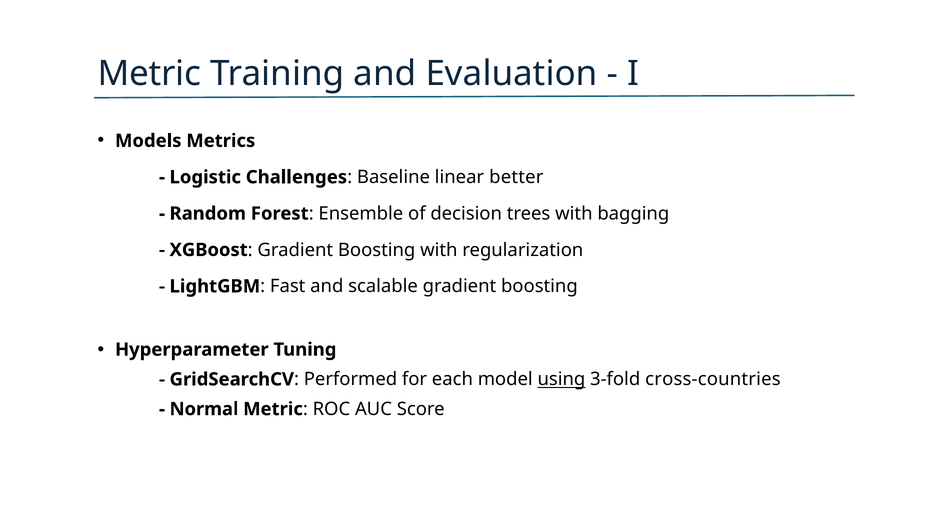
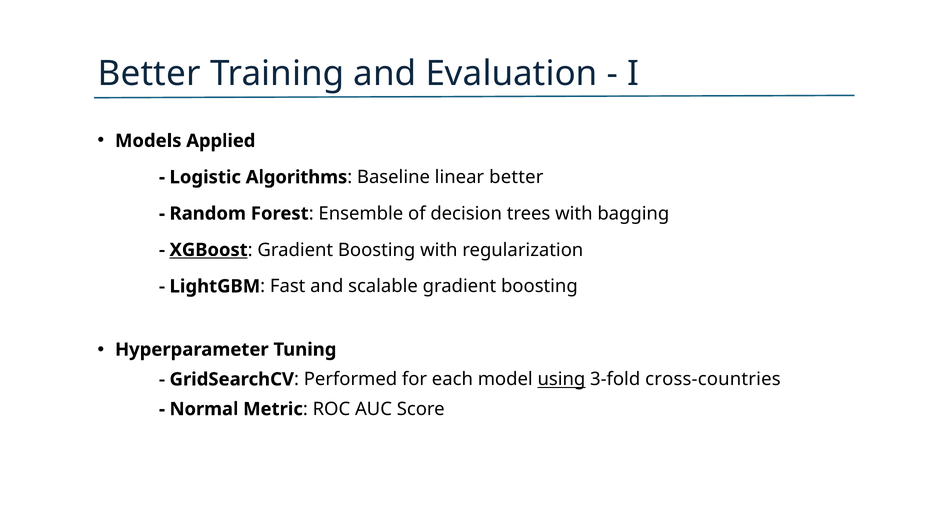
Metric at (149, 74): Metric -> Better
Metrics: Metrics -> Applied
Challenges: Challenges -> Algorithms
XGBoost underline: none -> present
